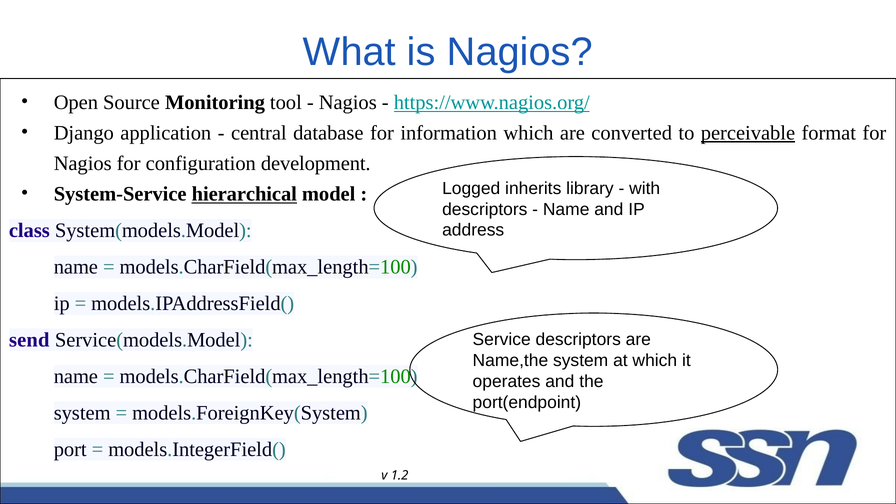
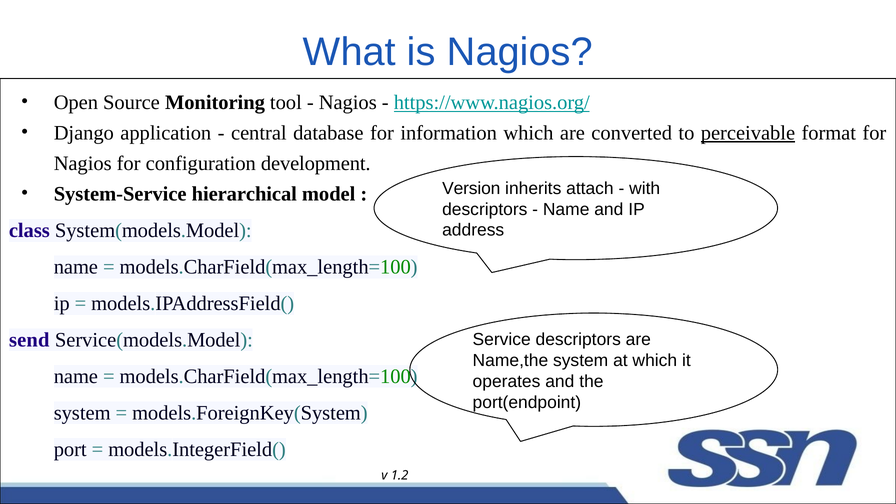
Logged: Logged -> Version
library: library -> attach
hierarchical underline: present -> none
